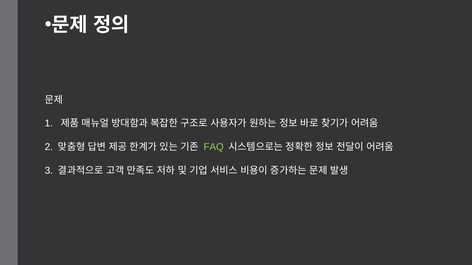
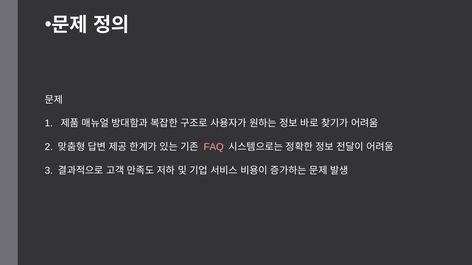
FAQ colour: light green -> pink
